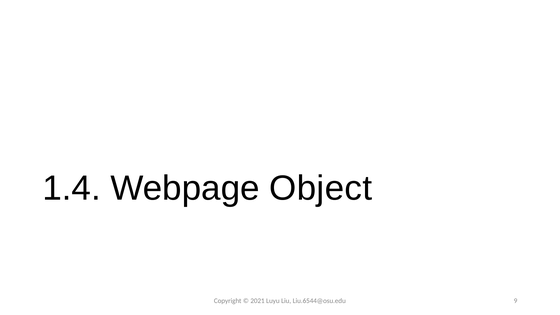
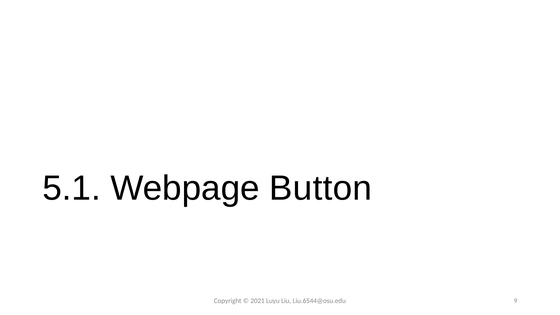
1.4: 1.4 -> 5.1
Object: Object -> Button
